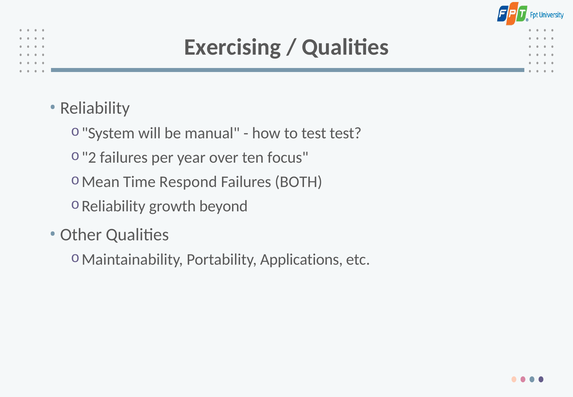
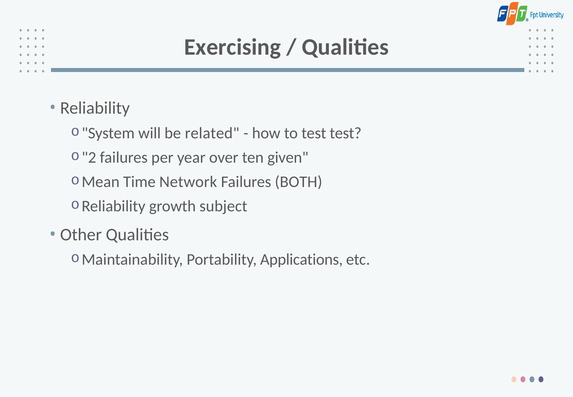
manual: manual -> related
focus: focus -> given
Respond: Respond -> Network
beyond: beyond -> subject
